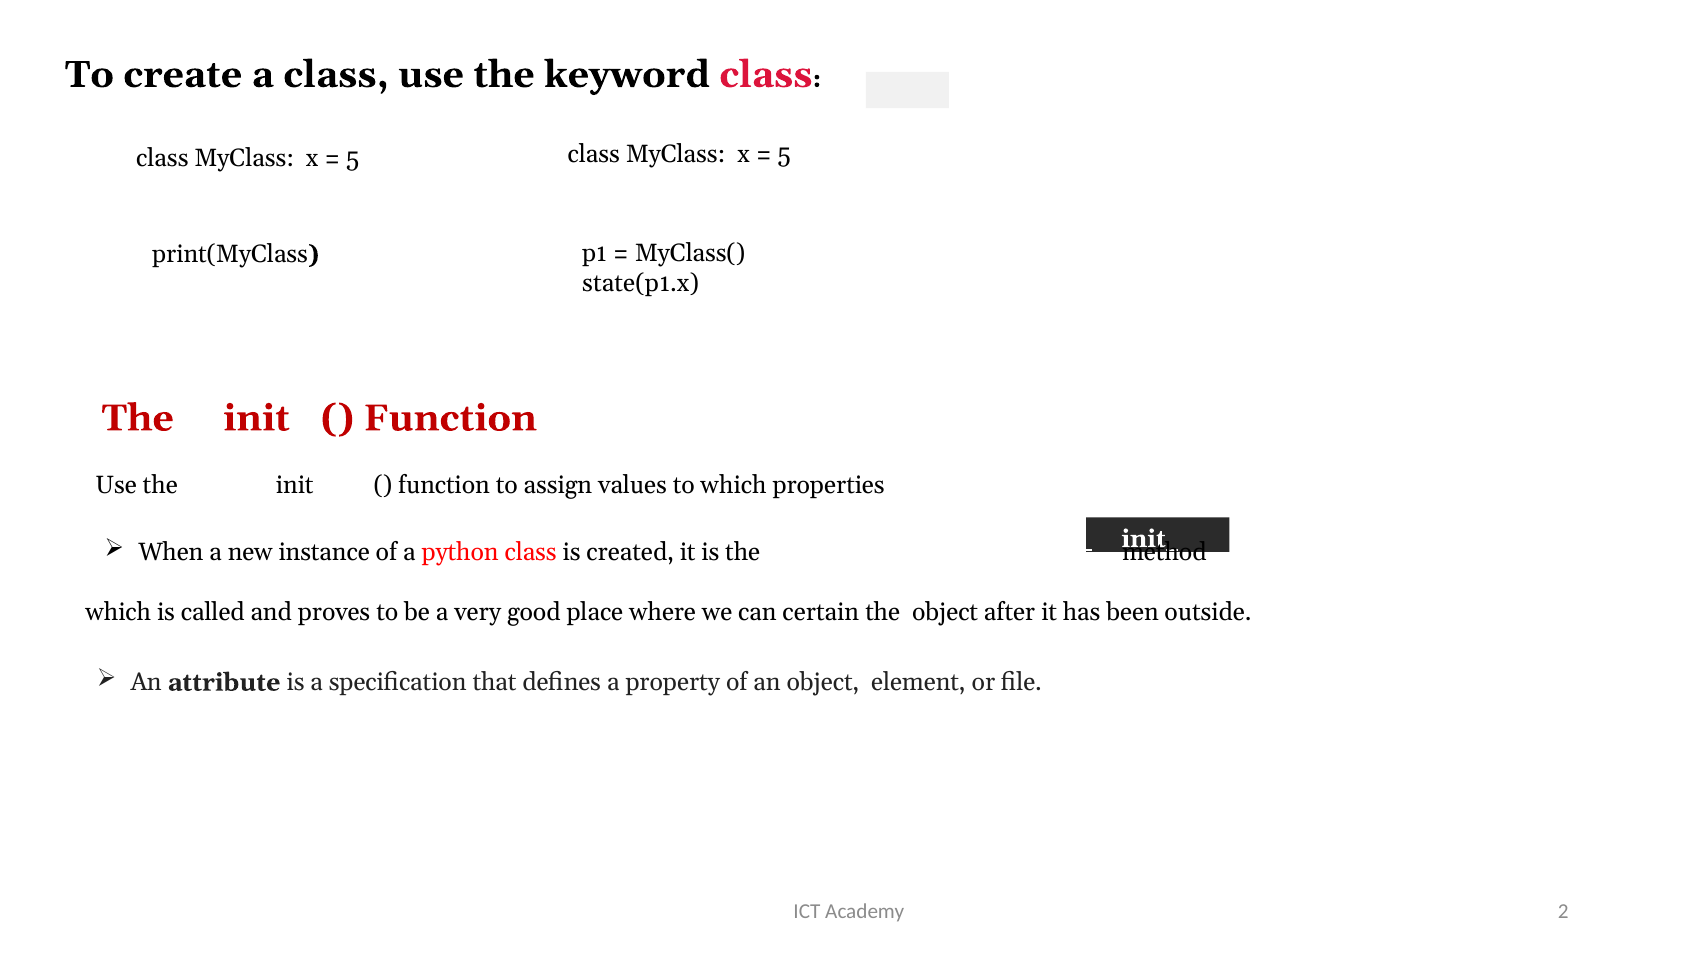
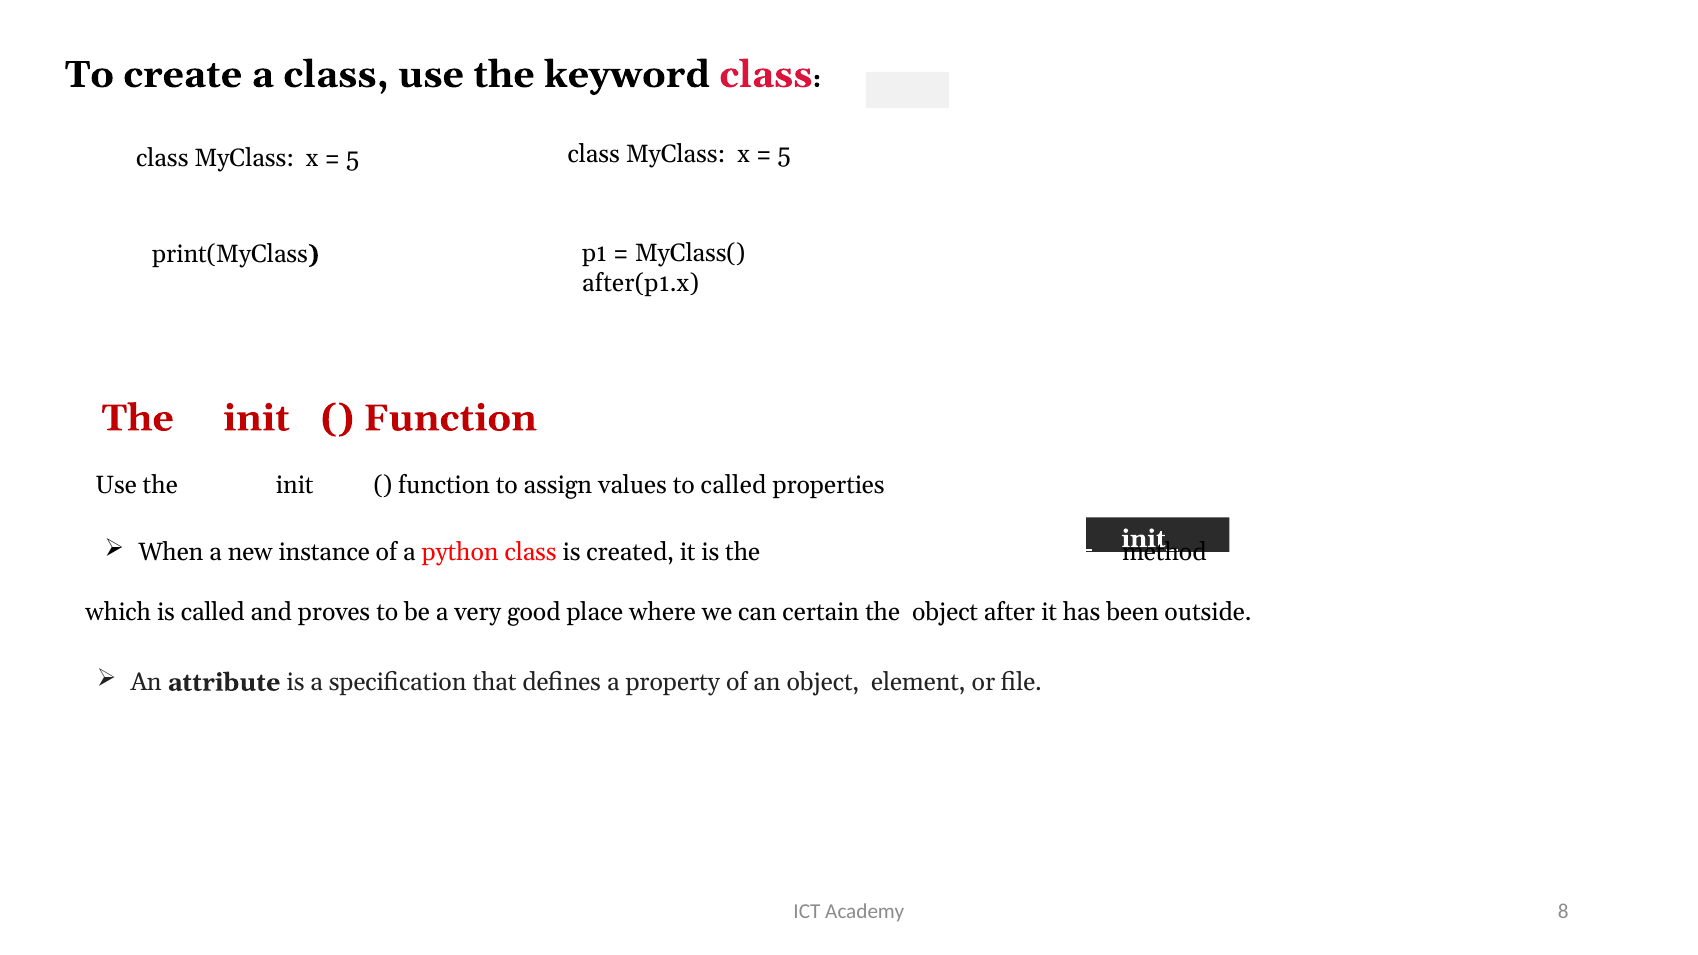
state(p1.x: state(p1.x -> after(p1.x
to which: which -> called
2: 2 -> 8
